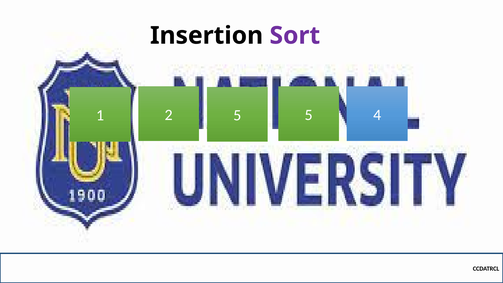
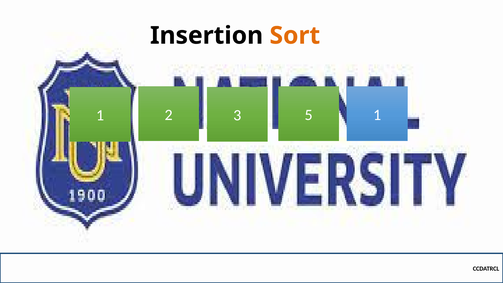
Sort colour: purple -> orange
2 5: 5 -> 3
5 4: 4 -> 1
